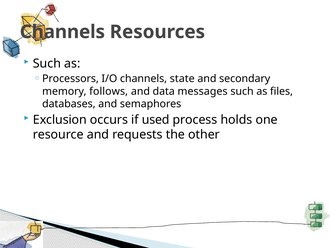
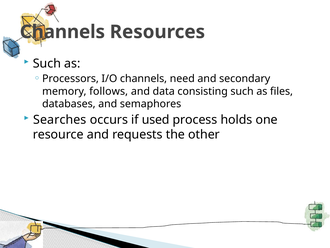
state: state -> need
messages: messages -> consisting
Exclusion: Exclusion -> Searches
